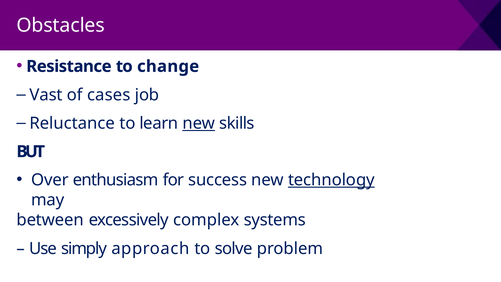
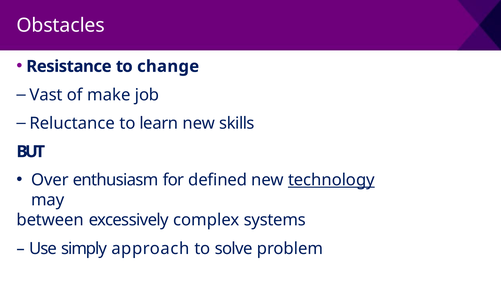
cases: cases -> make
new at (199, 123) underline: present -> none
success: success -> defined
